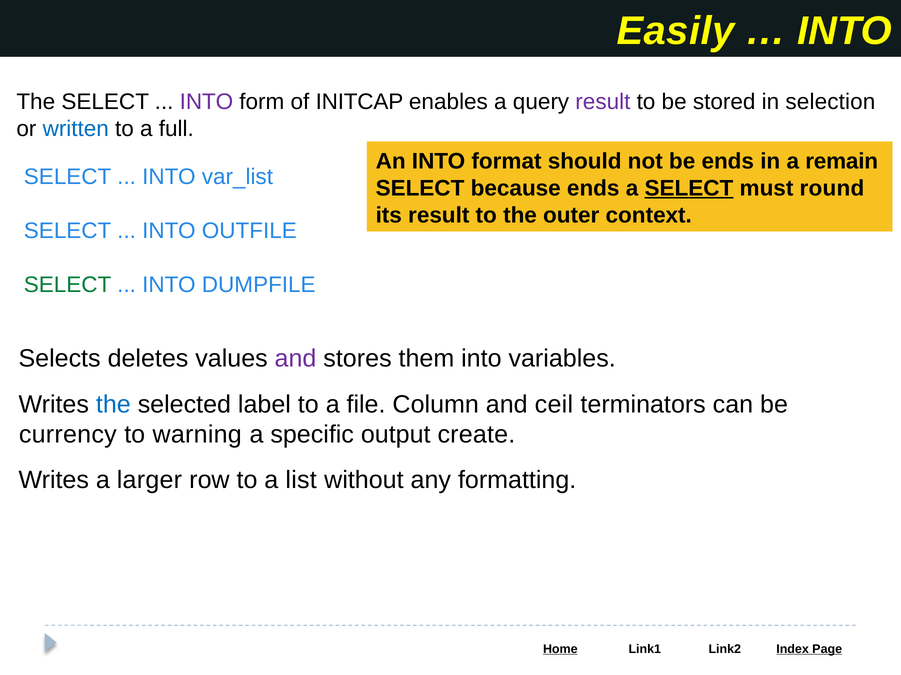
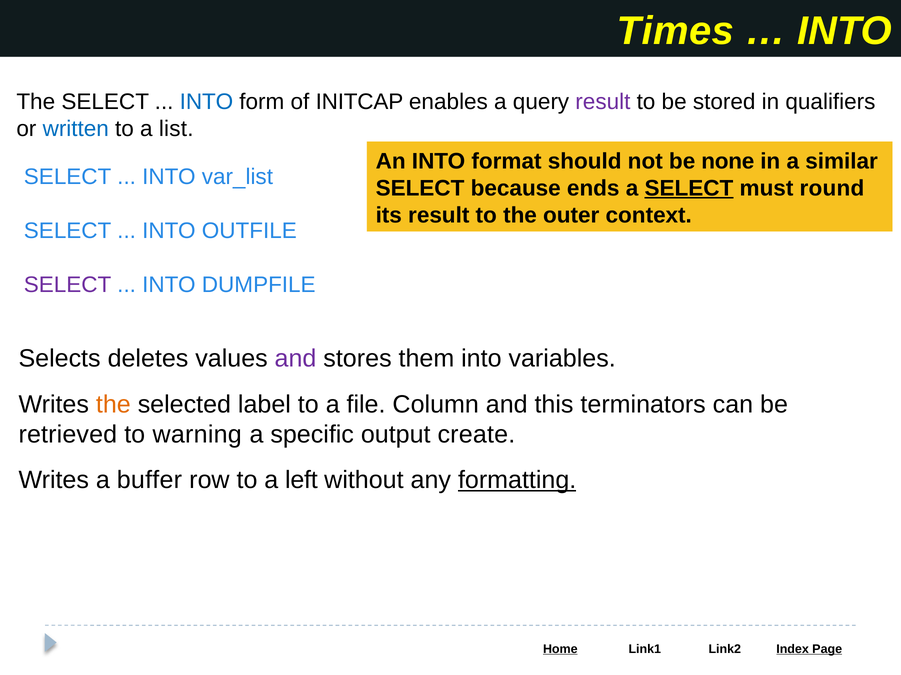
Easily: Easily -> Times
INTO at (206, 102) colour: purple -> blue
selection: selection -> qualifiers
full: full -> list
be ends: ends -> none
remain: remain -> similar
SELECT at (68, 285) colour: green -> purple
the at (113, 405) colour: blue -> orange
ceil: ceil -> this
currency: currency -> retrieved
larger: larger -> buffer
list: list -> left
formatting underline: none -> present
